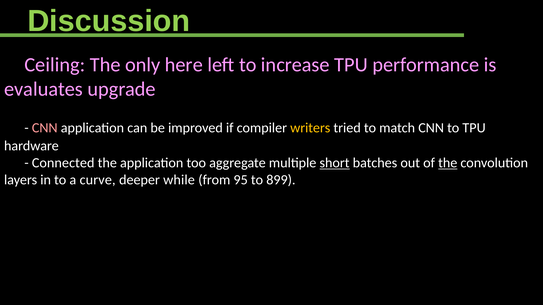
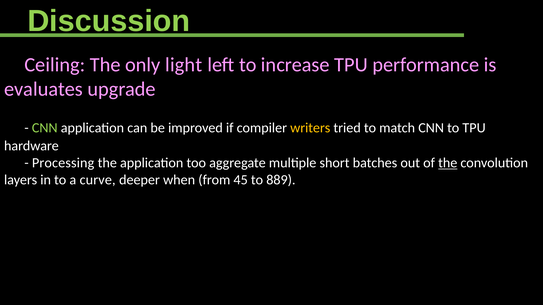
here: here -> light
CNN at (45, 128) colour: pink -> light green
Connected: Connected -> Processing
short underline: present -> none
while: while -> when
95: 95 -> 45
899: 899 -> 889
